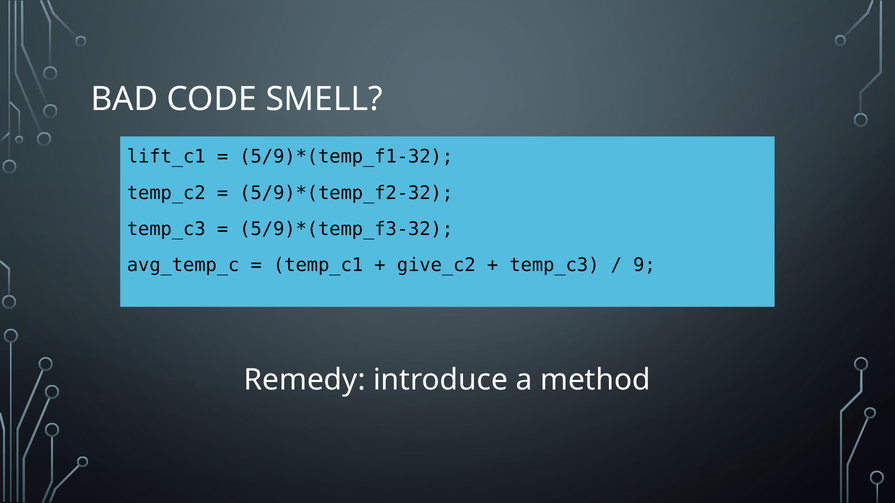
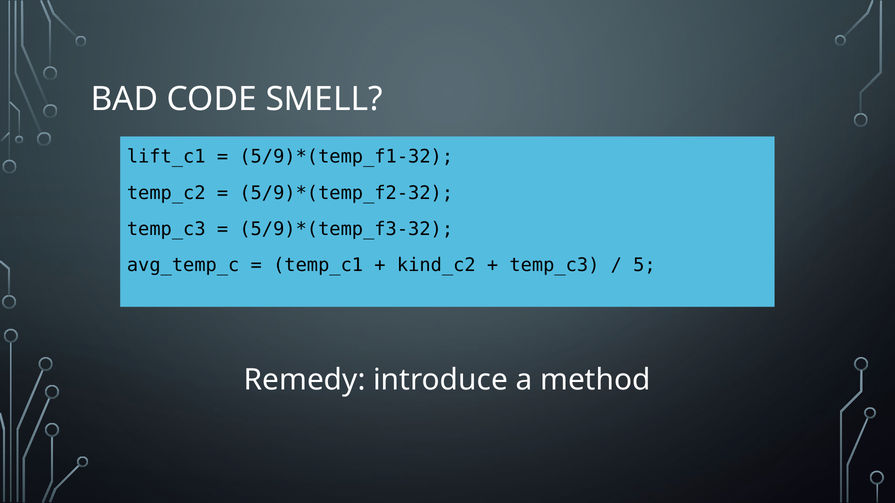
give_c2: give_c2 -> kind_c2
9: 9 -> 5
